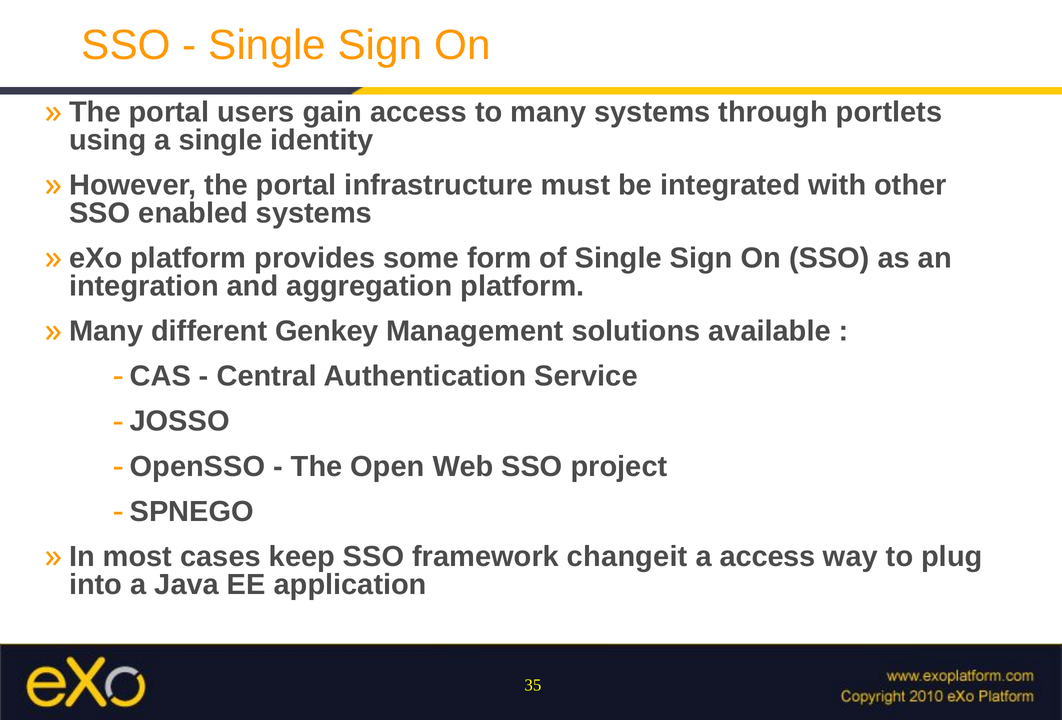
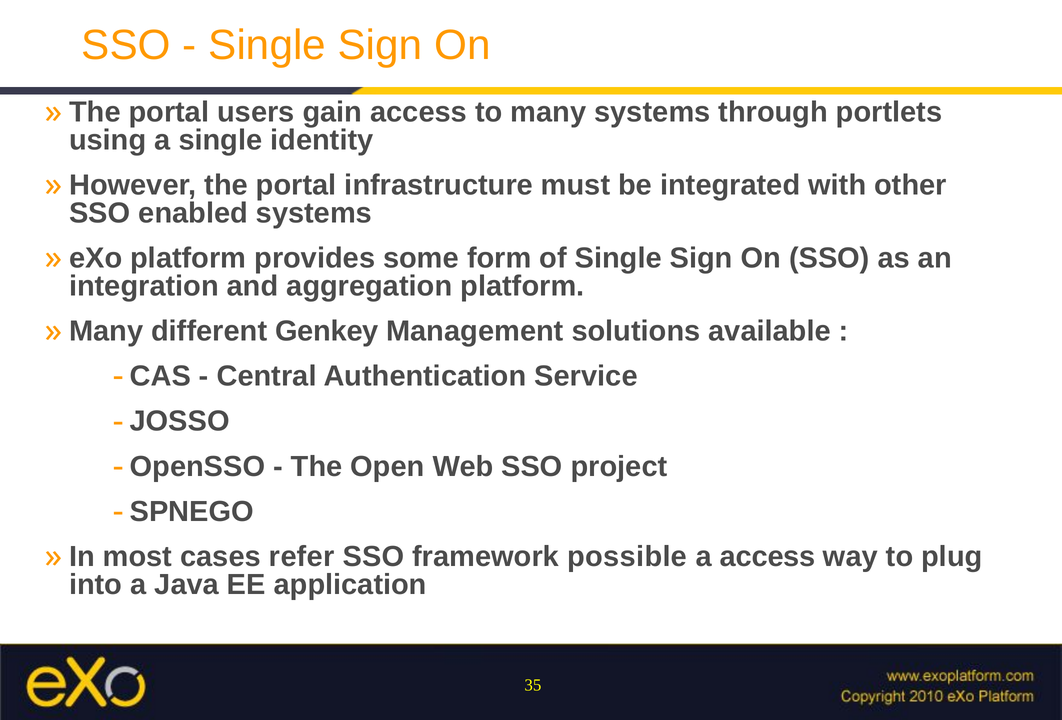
keep: keep -> refer
changeit: changeit -> possible
